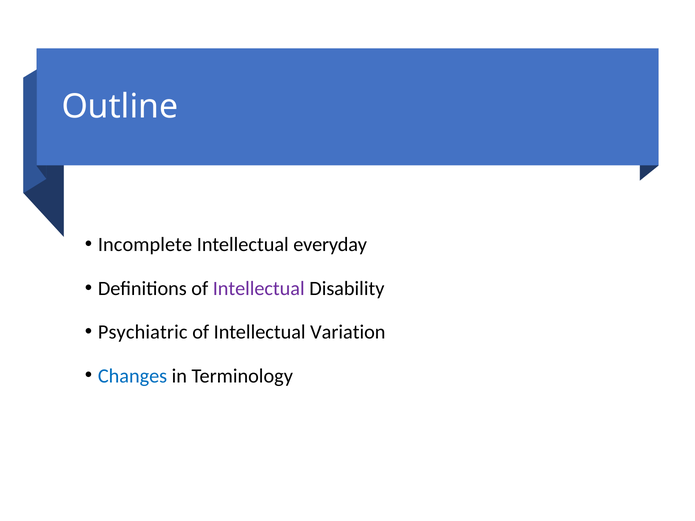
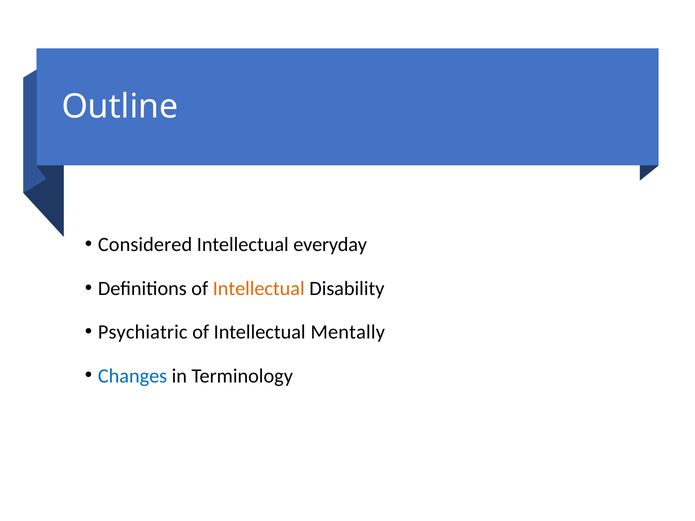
Incomplete: Incomplete -> Considered
Intellectual at (259, 289) colour: purple -> orange
Variation: Variation -> Mentally
